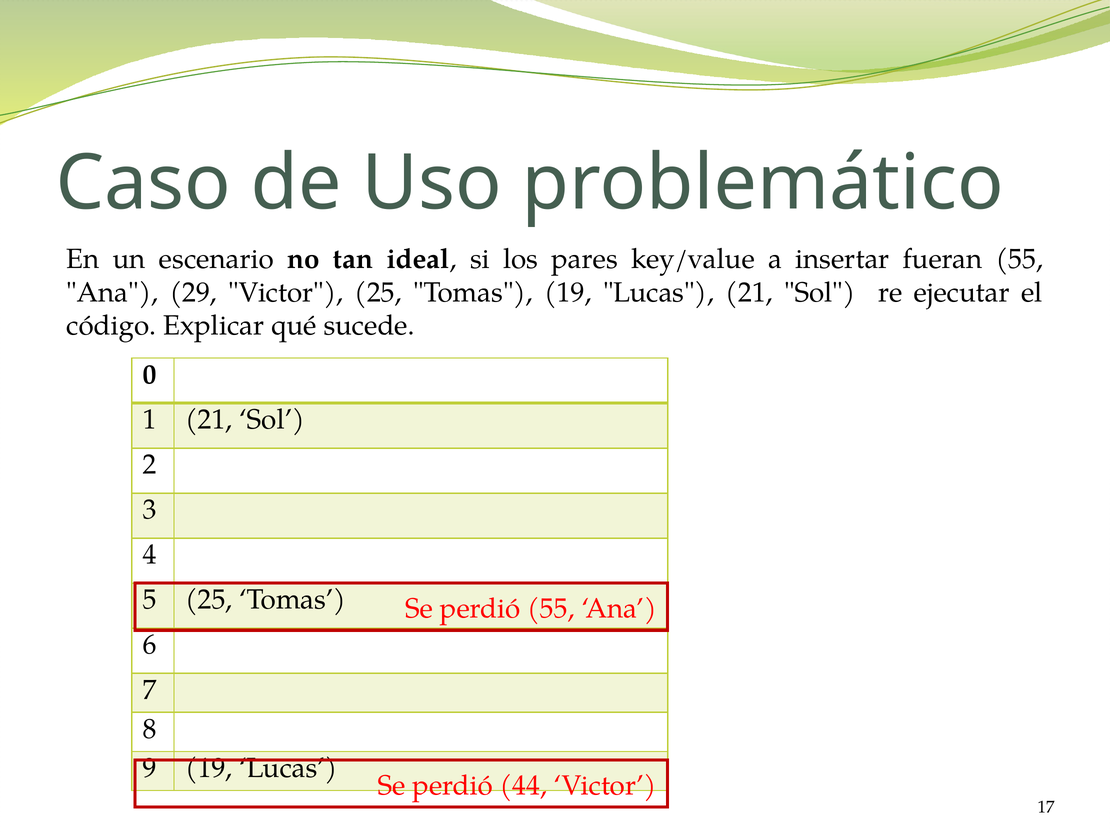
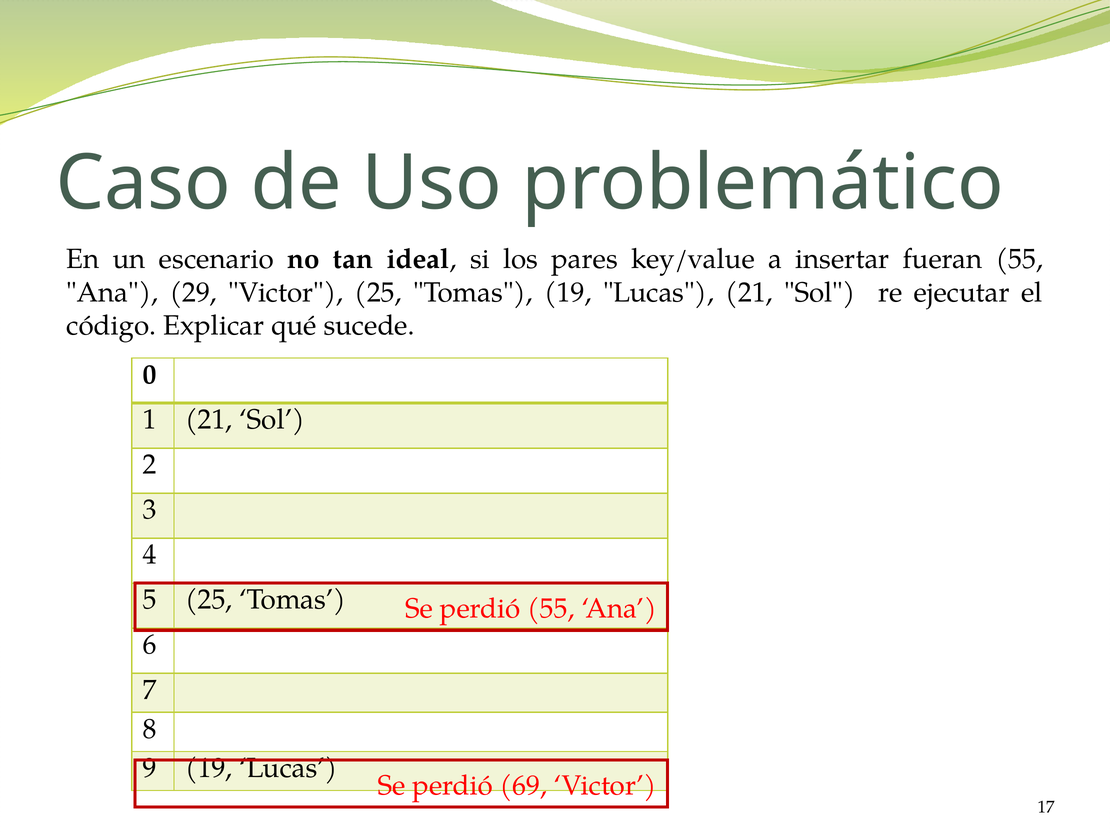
44: 44 -> 69
